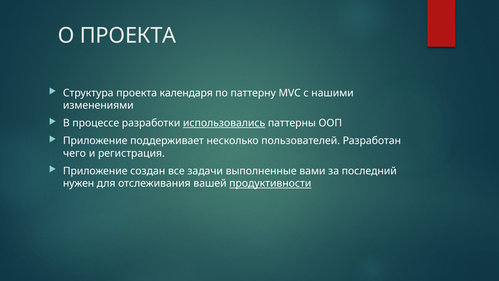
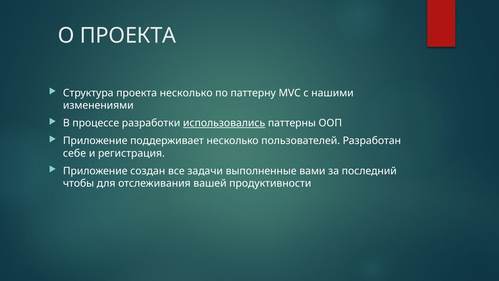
проекта календаря: календаря -> несколько
чего: чего -> себе
нужен: нужен -> чтобы
продуктивности underline: present -> none
